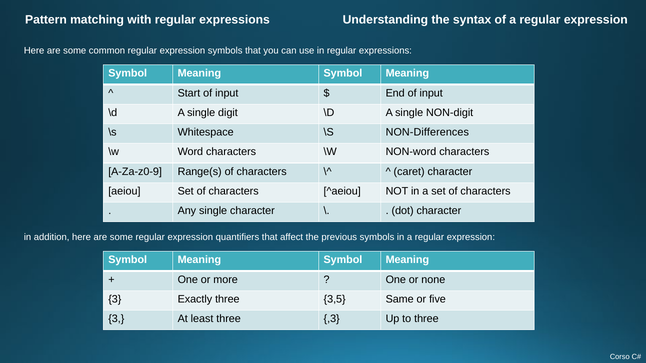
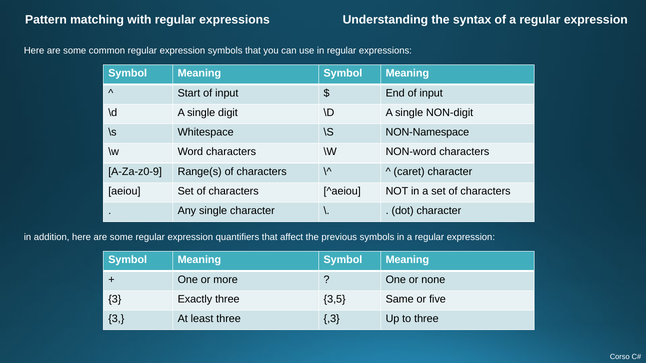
NON-Differences: NON-Differences -> NON-Namespace
